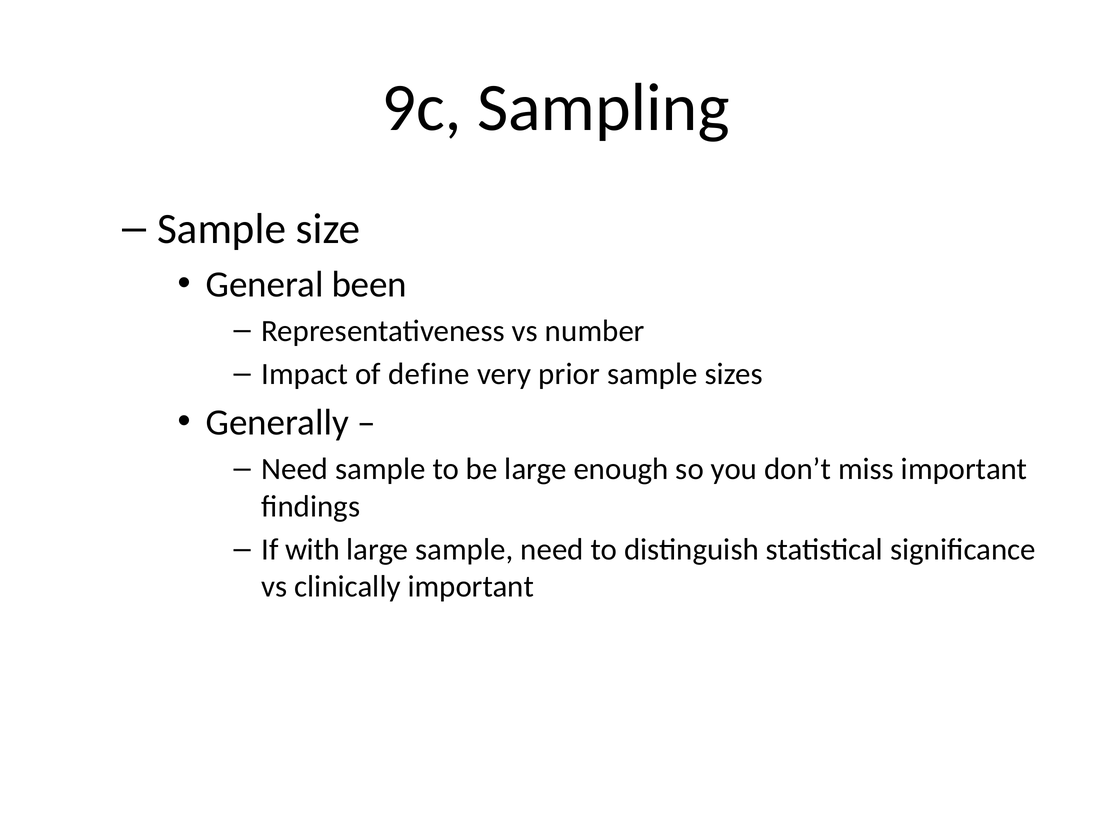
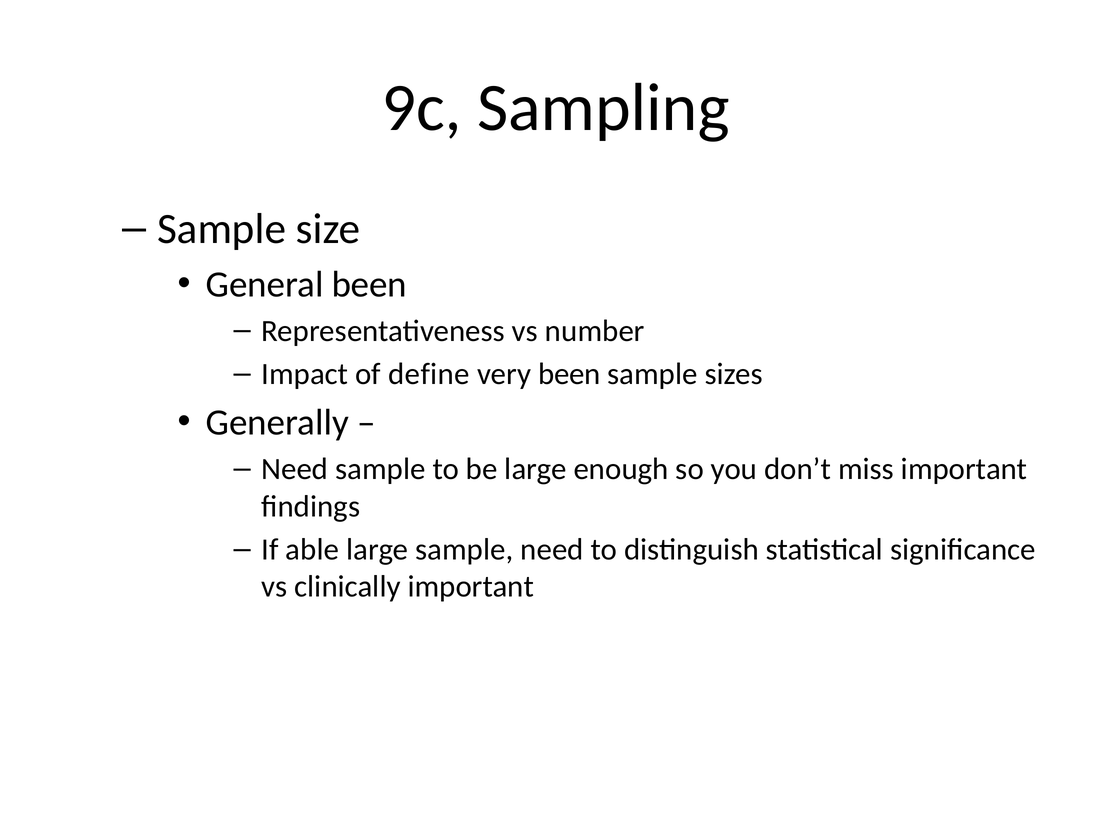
very prior: prior -> been
with: with -> able
